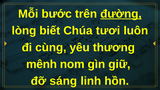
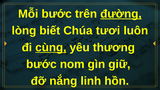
cùng underline: none -> present
mênh at (42, 64): mênh -> bước
sáng: sáng -> nắng
